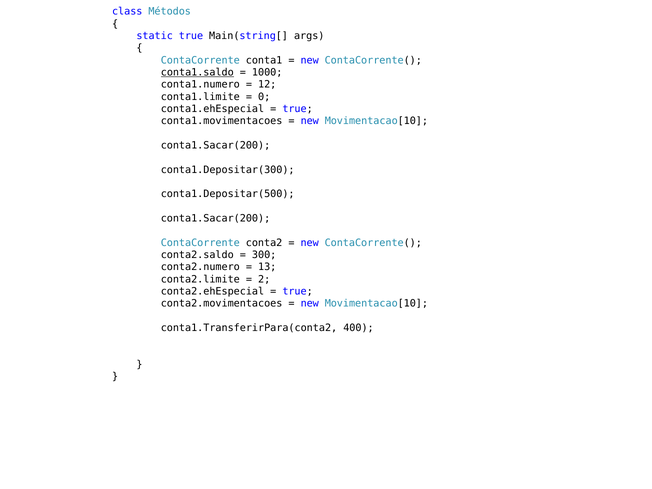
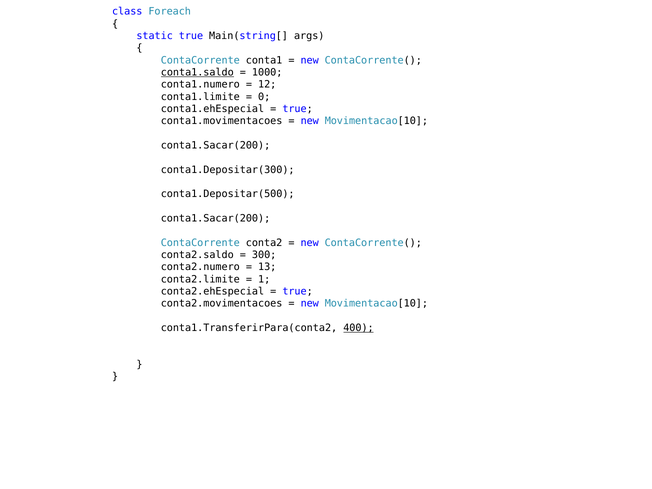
Métodos: Métodos -> Foreach
2: 2 -> 1
400 underline: none -> present
